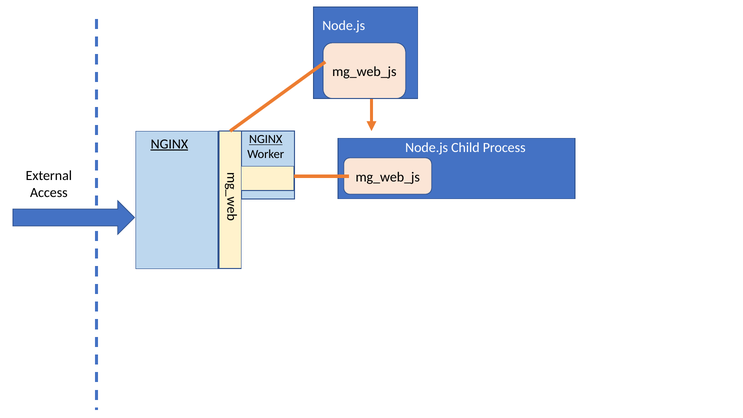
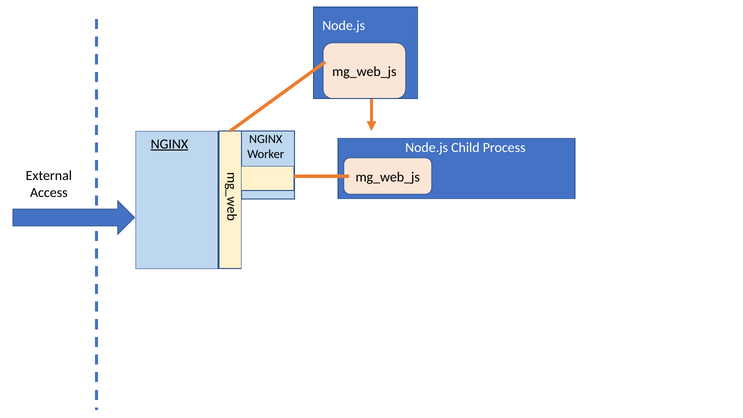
NGINX at (266, 139) underline: present -> none
